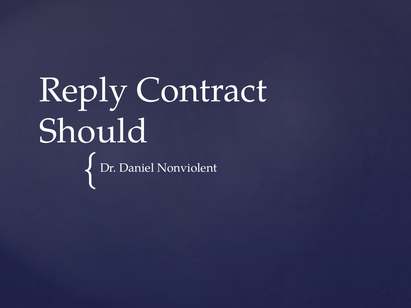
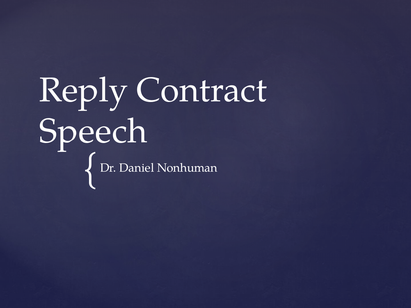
Should: Should -> Speech
Nonviolent: Nonviolent -> Nonhuman
